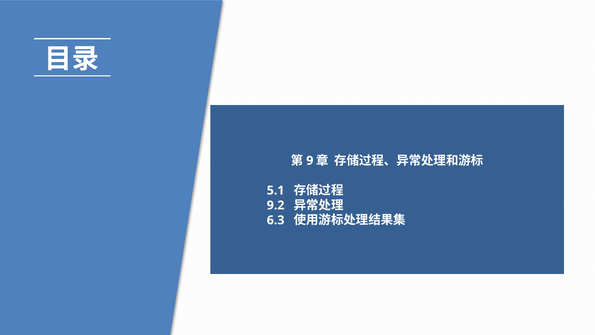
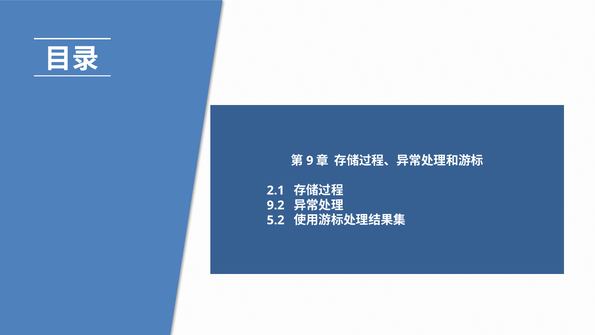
5.1: 5.1 -> 2.1
6.3: 6.3 -> 5.2
